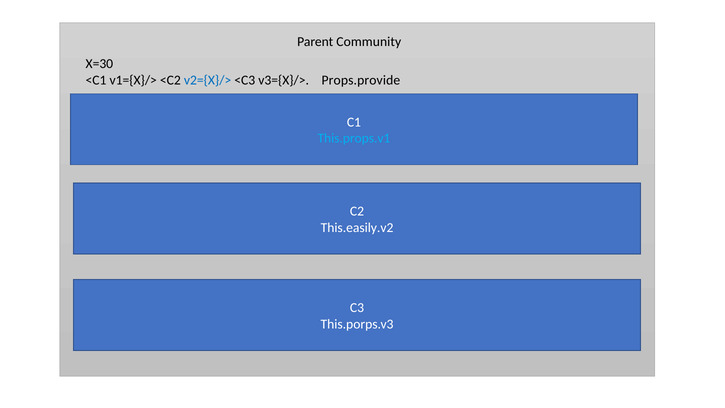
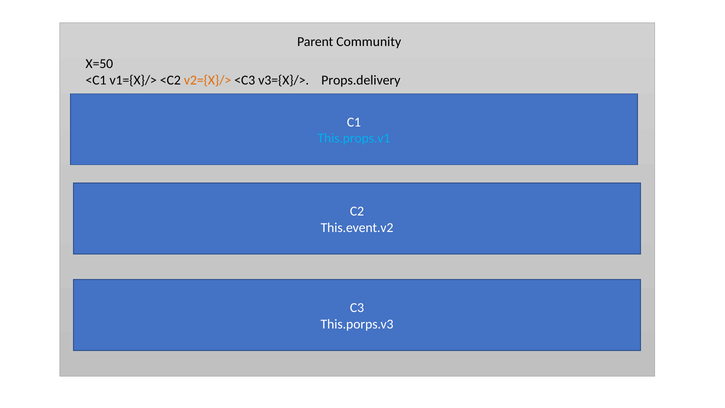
X=30: X=30 -> X=50
v2={X}/> colour: blue -> orange
Props.provide: Props.provide -> Props.delivery
This.easily.v2: This.easily.v2 -> This.event.v2
